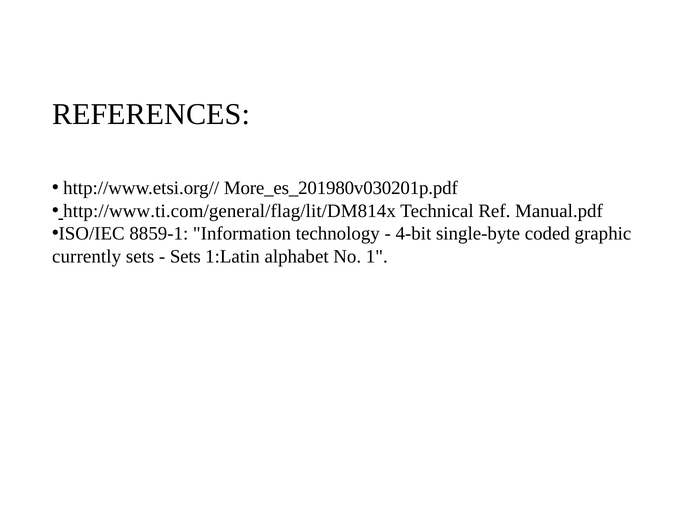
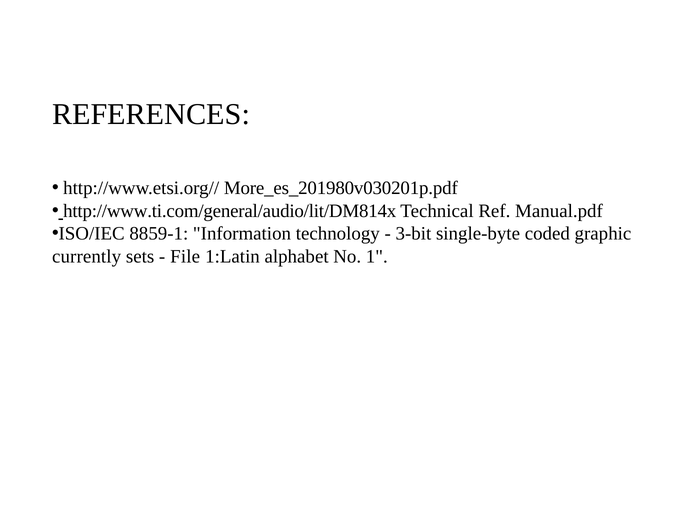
http://www.ti.com/general/flag/lit/DM814x: http://www.ti.com/general/flag/lit/DM814x -> http://www.ti.com/general/audio/lit/DM814x
4-bit: 4-bit -> 3-bit
Sets at (185, 256): Sets -> File
